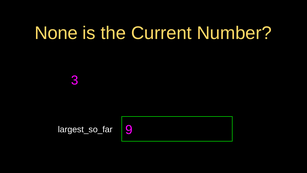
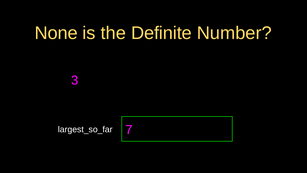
Current: Current -> Definite
9: 9 -> 7
